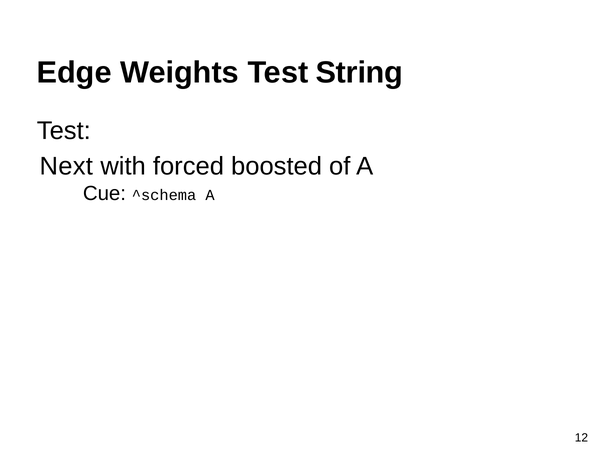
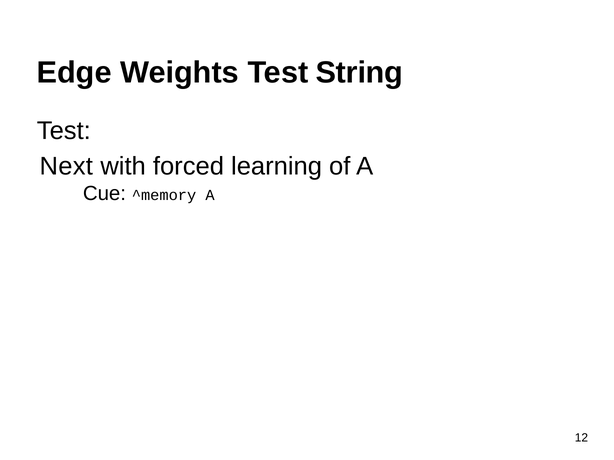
boosted: boosted -> learning
^schema: ^schema -> ^memory
